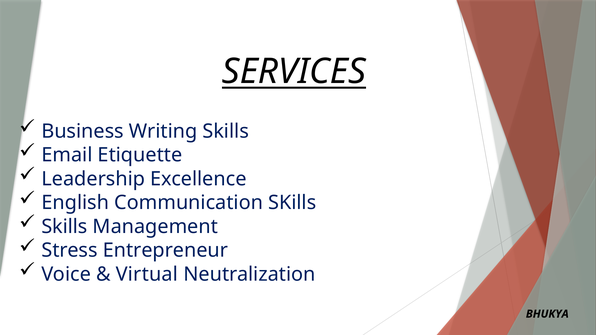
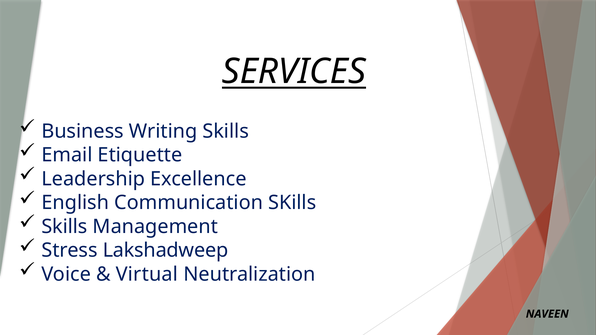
Entrepreneur: Entrepreneur -> Lakshadweep
BHUKYA: BHUKYA -> NAVEEN
